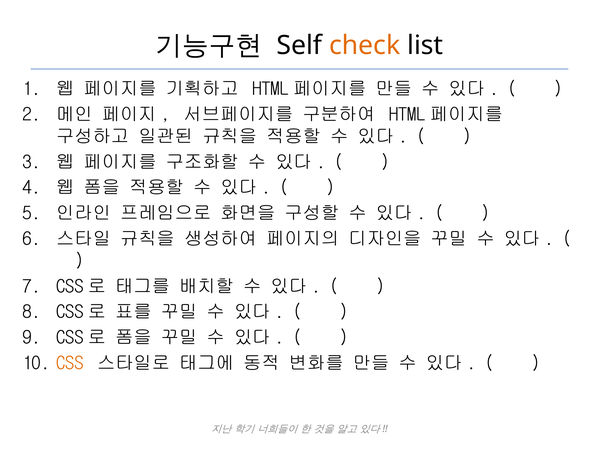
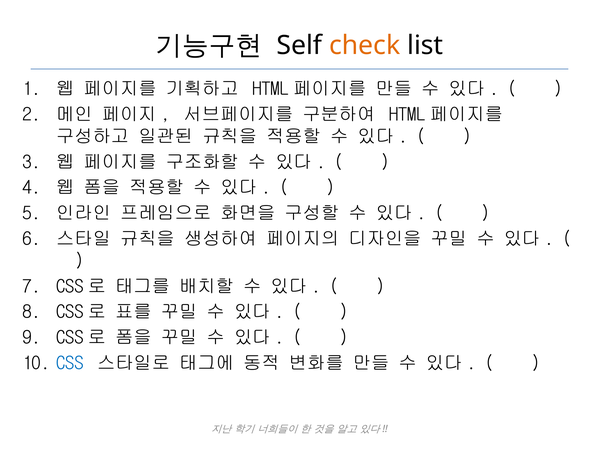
CSS colour: orange -> blue
